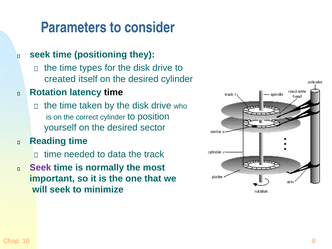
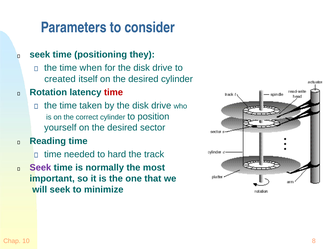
types: types -> when
time at (114, 92) colour: black -> red
data: data -> hard
